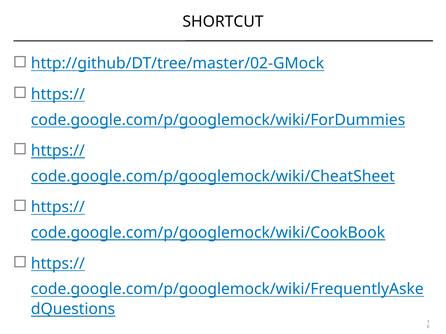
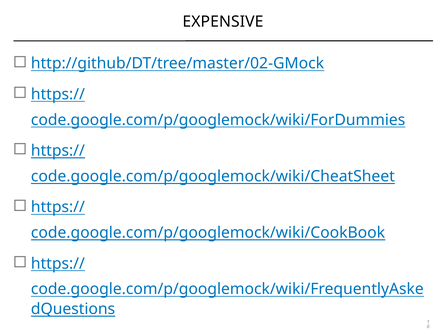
SHORTCUT: SHORTCUT -> EXPENSIVE
